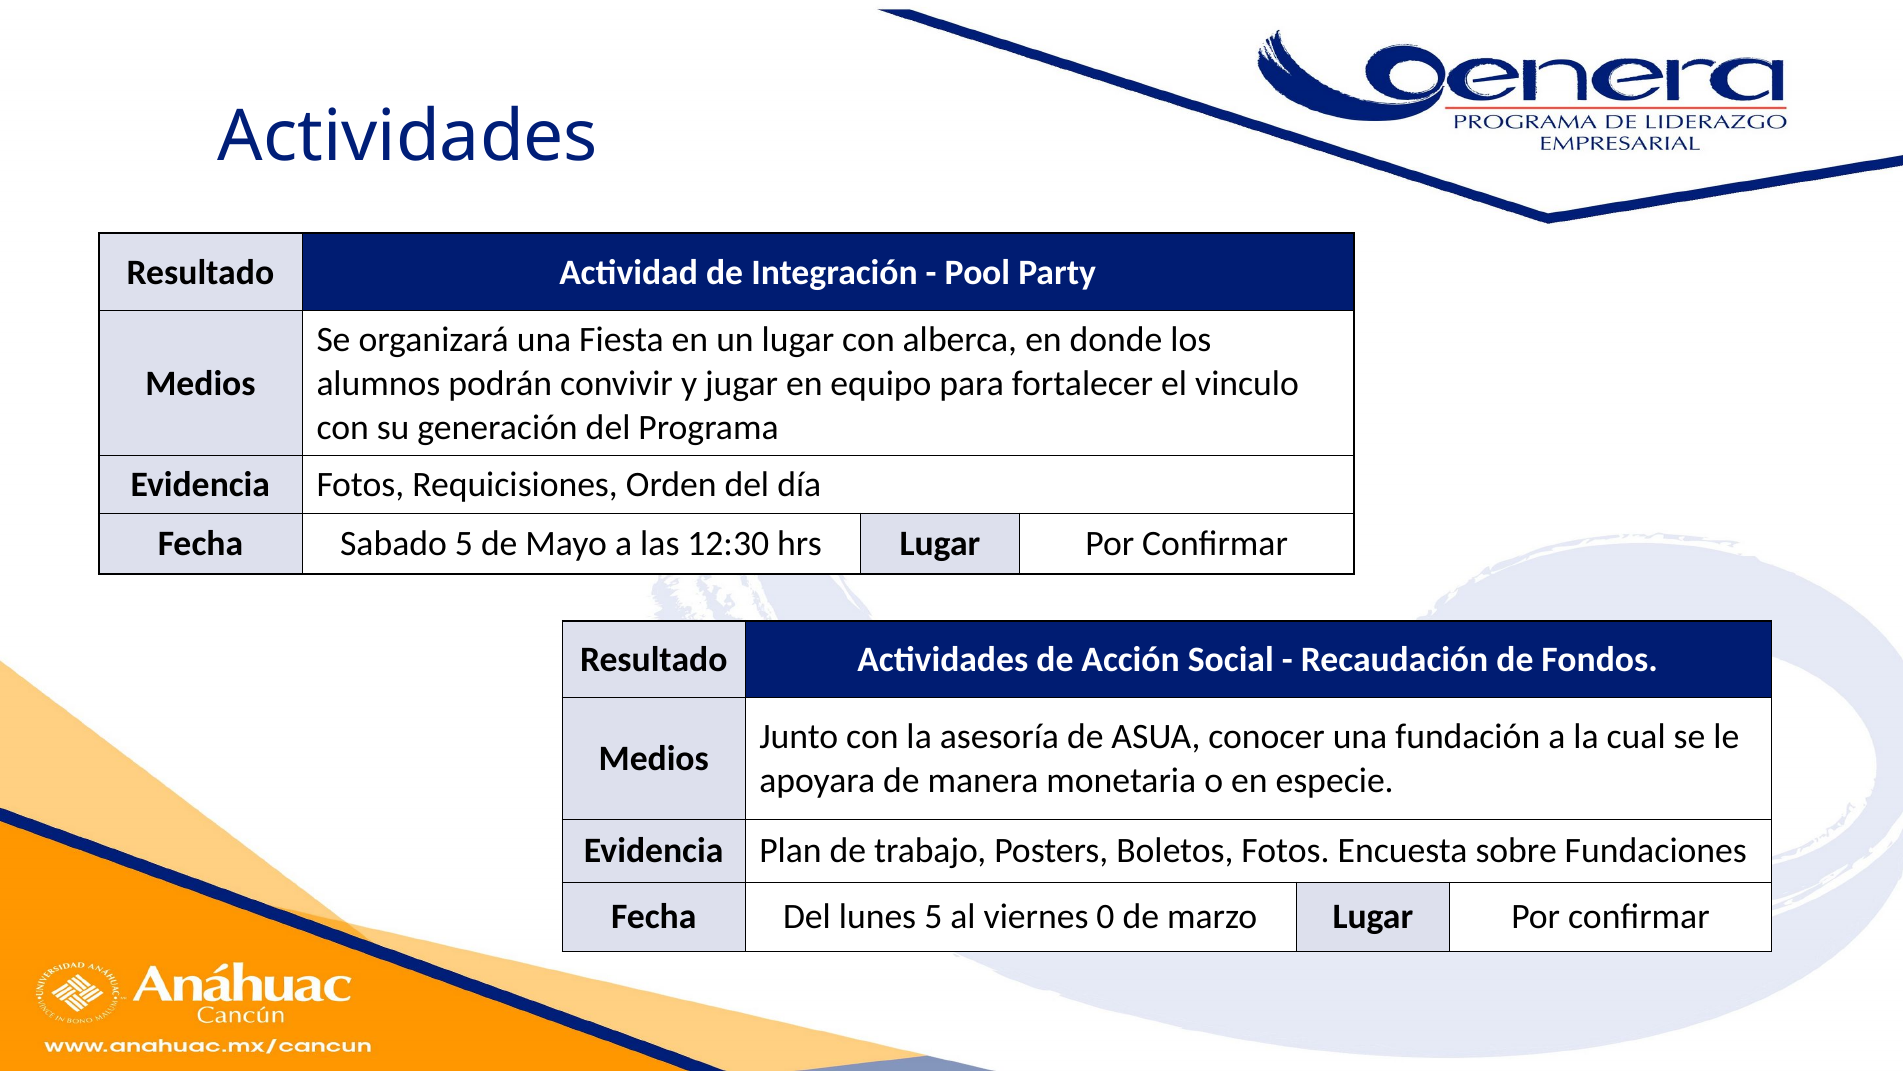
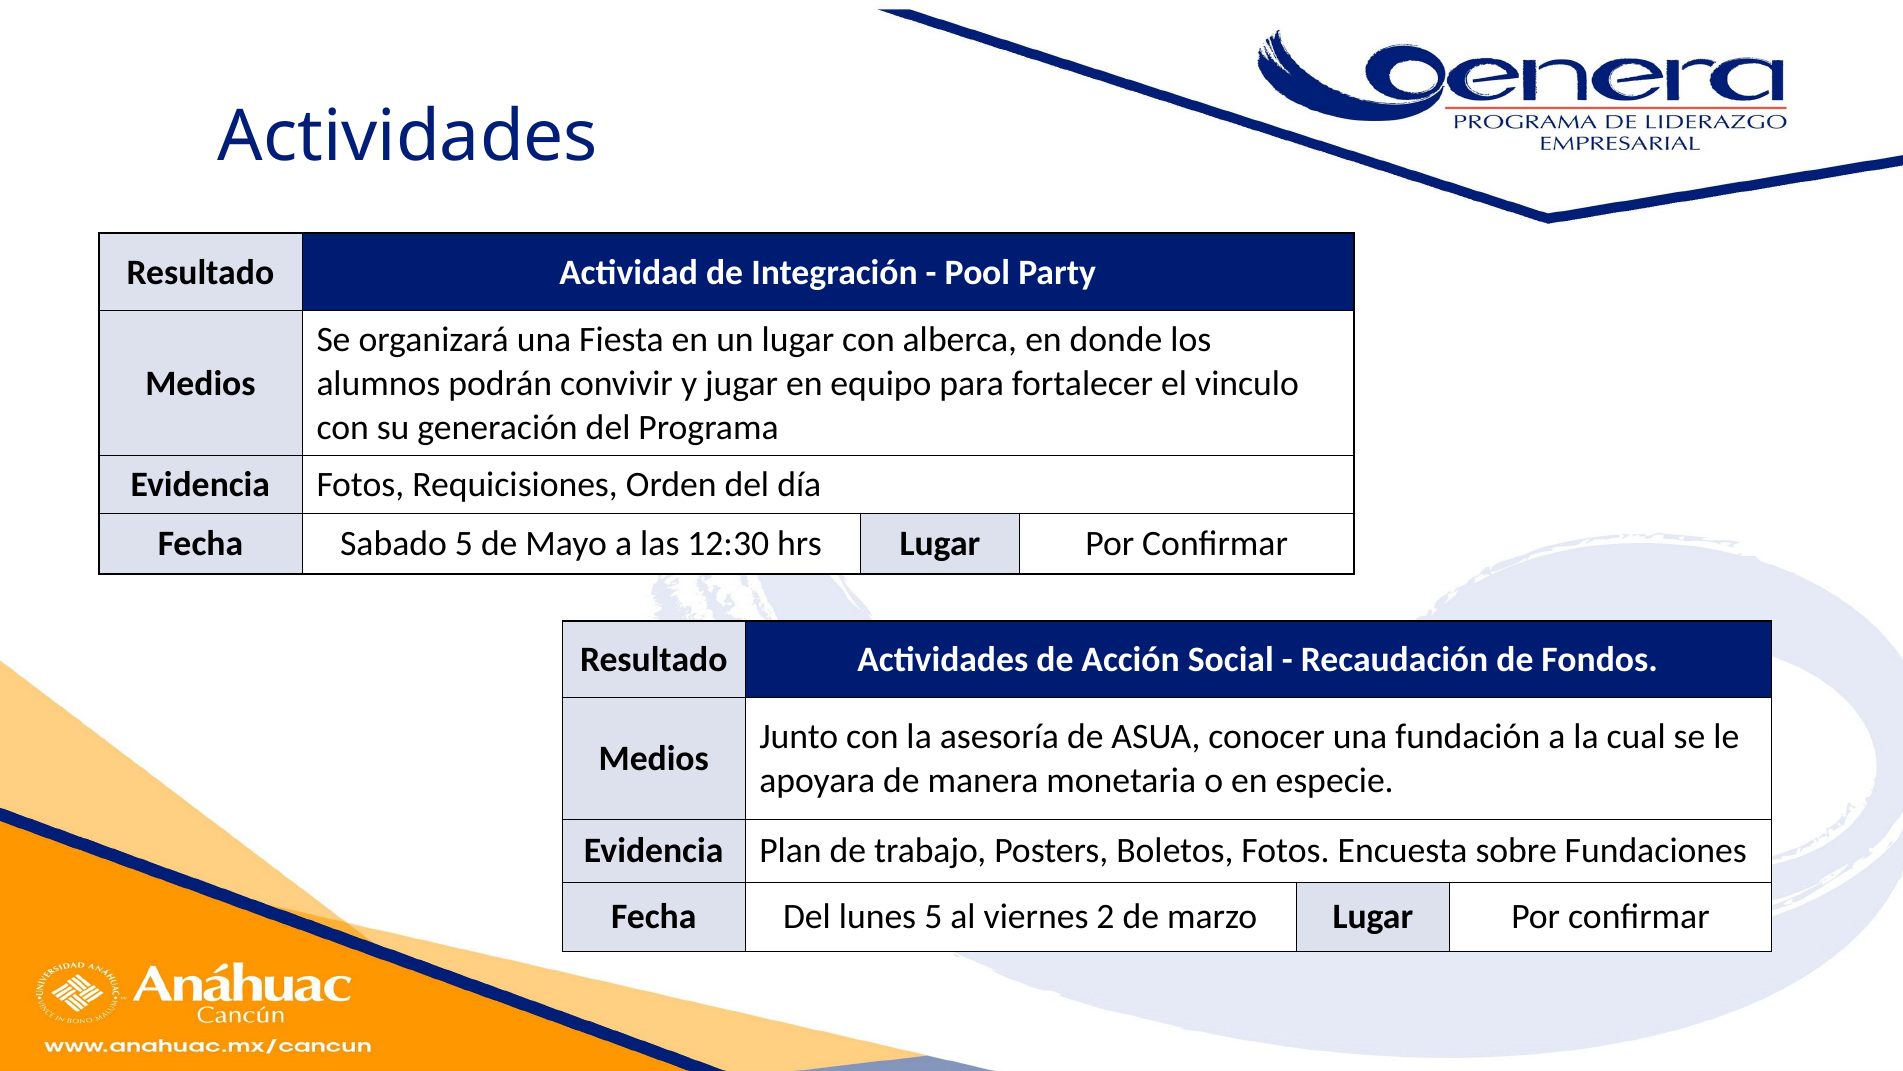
0: 0 -> 2
